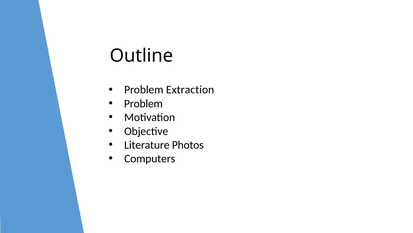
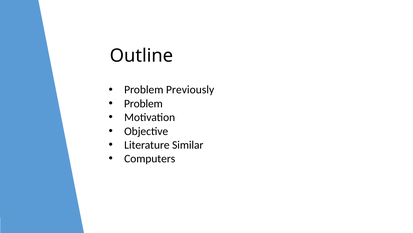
Extraction: Extraction -> Previously
Photos: Photos -> Similar
